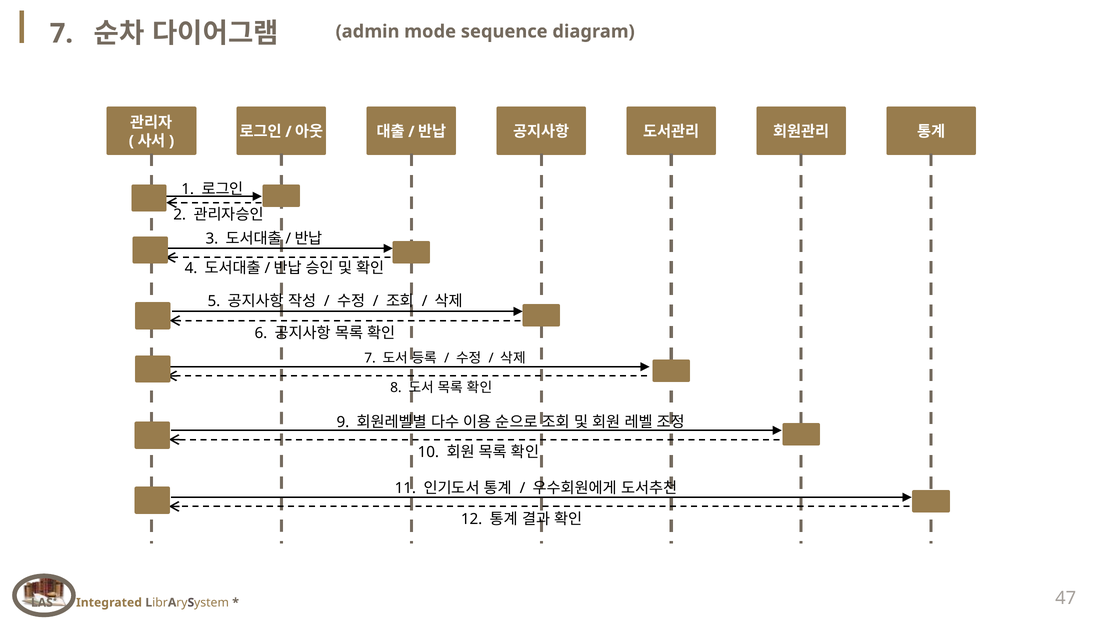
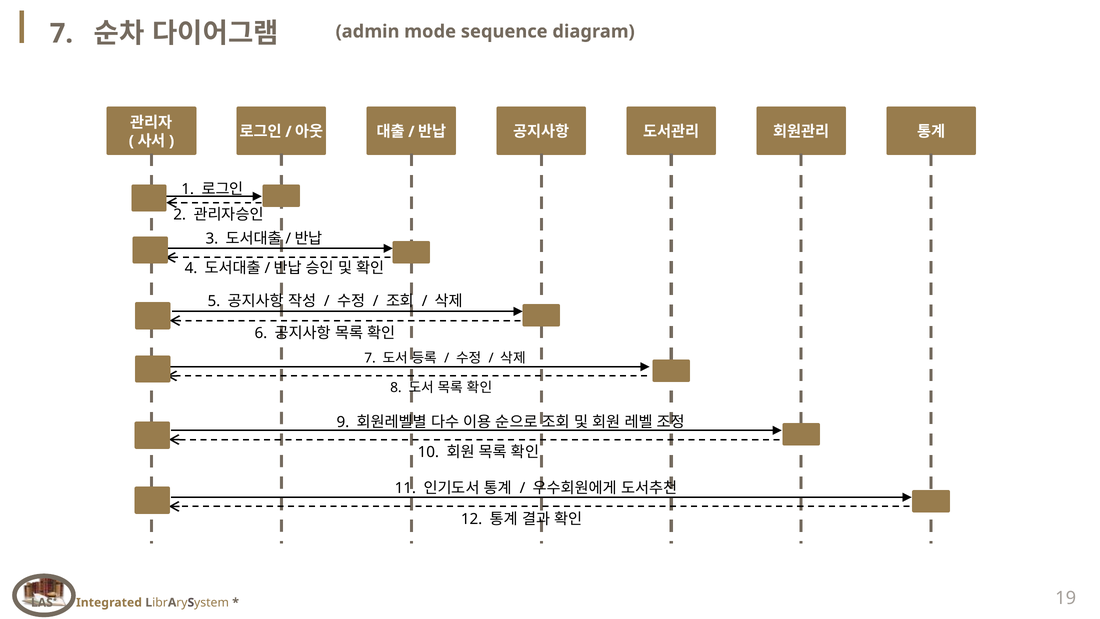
47: 47 -> 19
